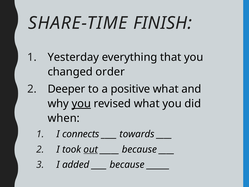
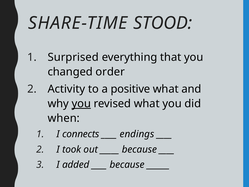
FINISH: FINISH -> STOOD
Yesterday: Yesterday -> Surprised
Deeper: Deeper -> Activity
towards: towards -> endings
out underline: present -> none
